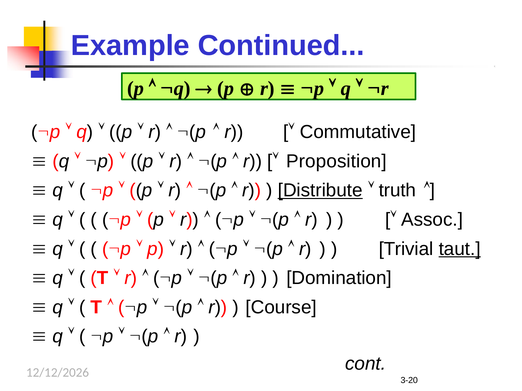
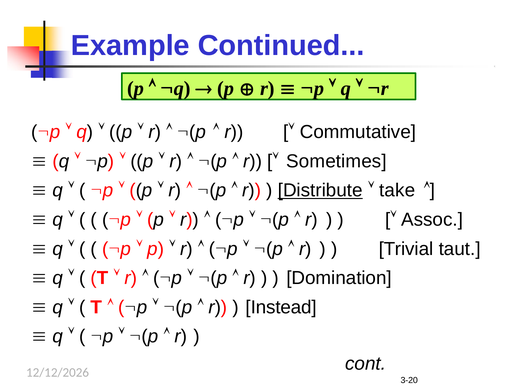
Proposition: Proposition -> Sometimes
truth: truth -> take
taut underline: present -> none
Course: Course -> Instead
